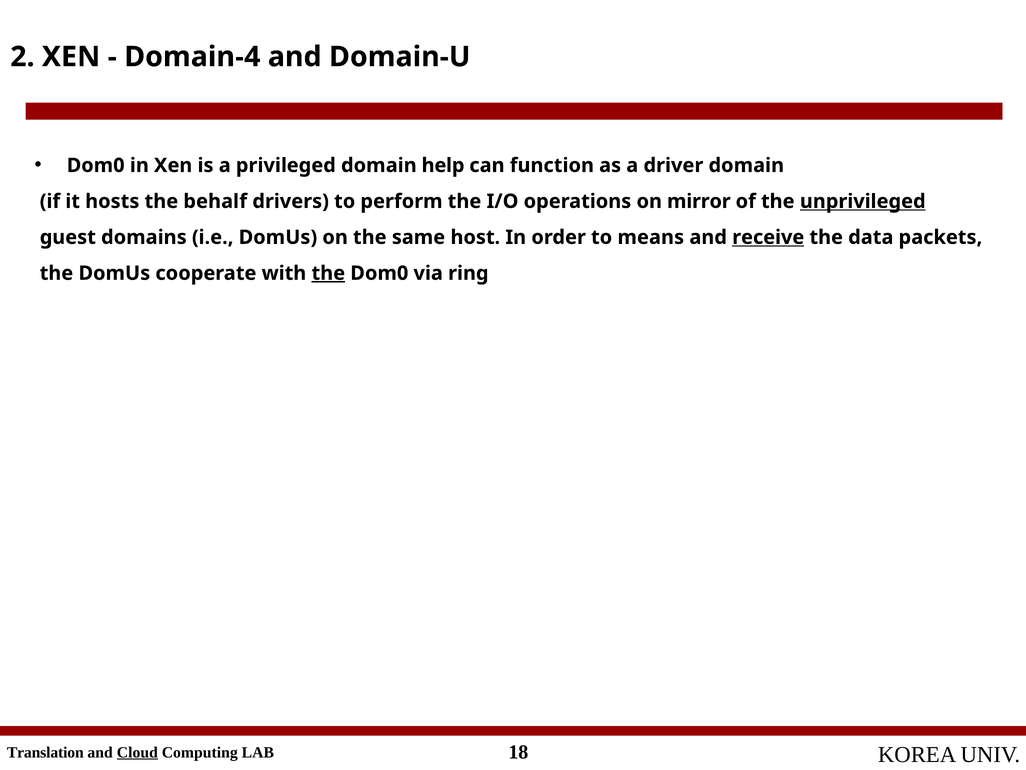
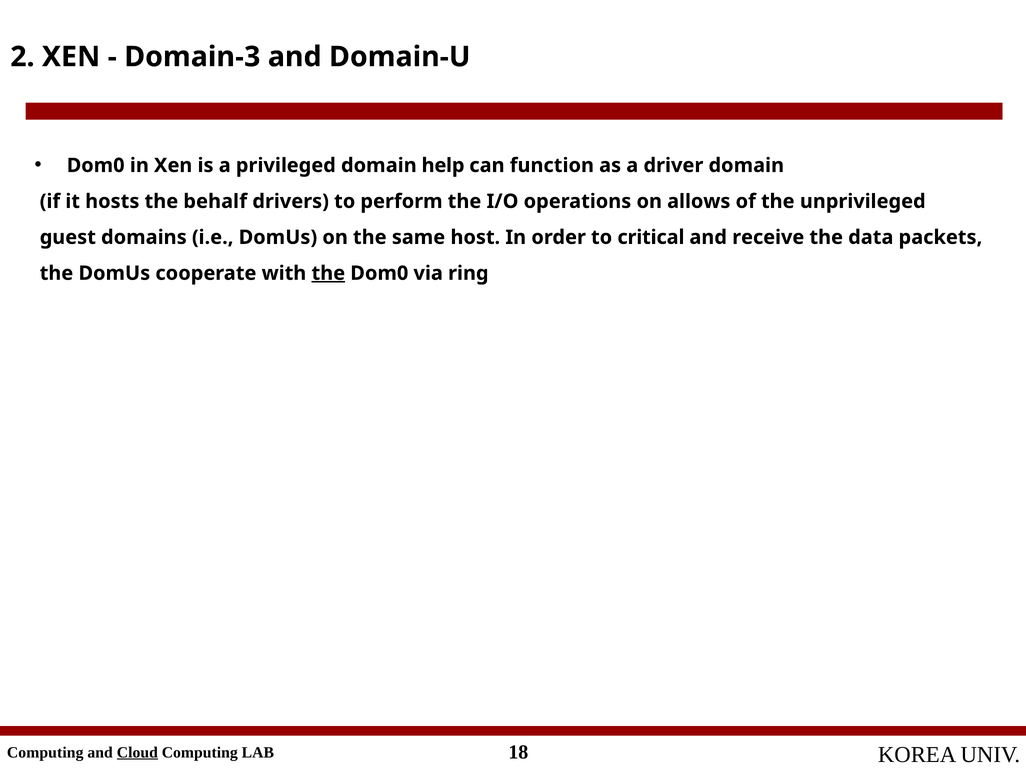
Domain-4: Domain-4 -> Domain-3
mirror: mirror -> allows
unprivileged underline: present -> none
means: means -> critical
receive underline: present -> none
Translation at (45, 752): Translation -> Computing
